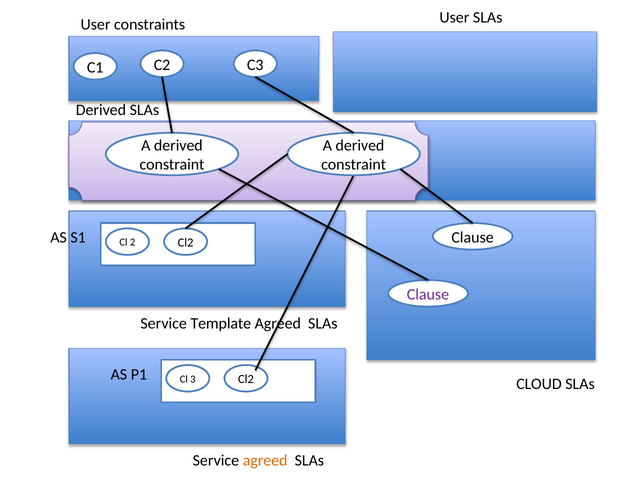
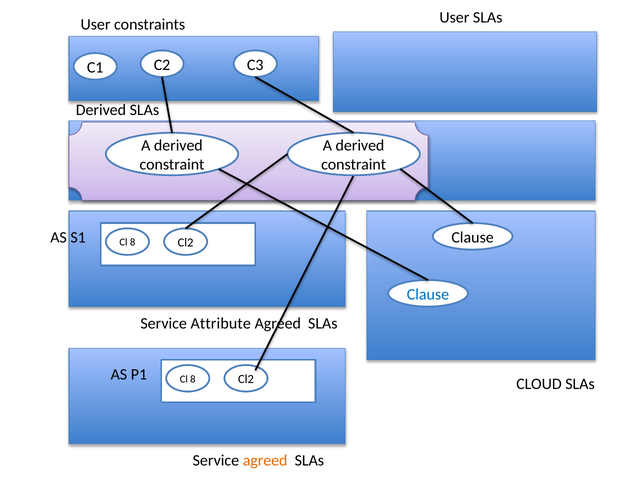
2 at (133, 243): 2 -> 8
Clause at (428, 295) colour: purple -> blue
Template: Template -> Attribute
3 at (193, 379): 3 -> 8
